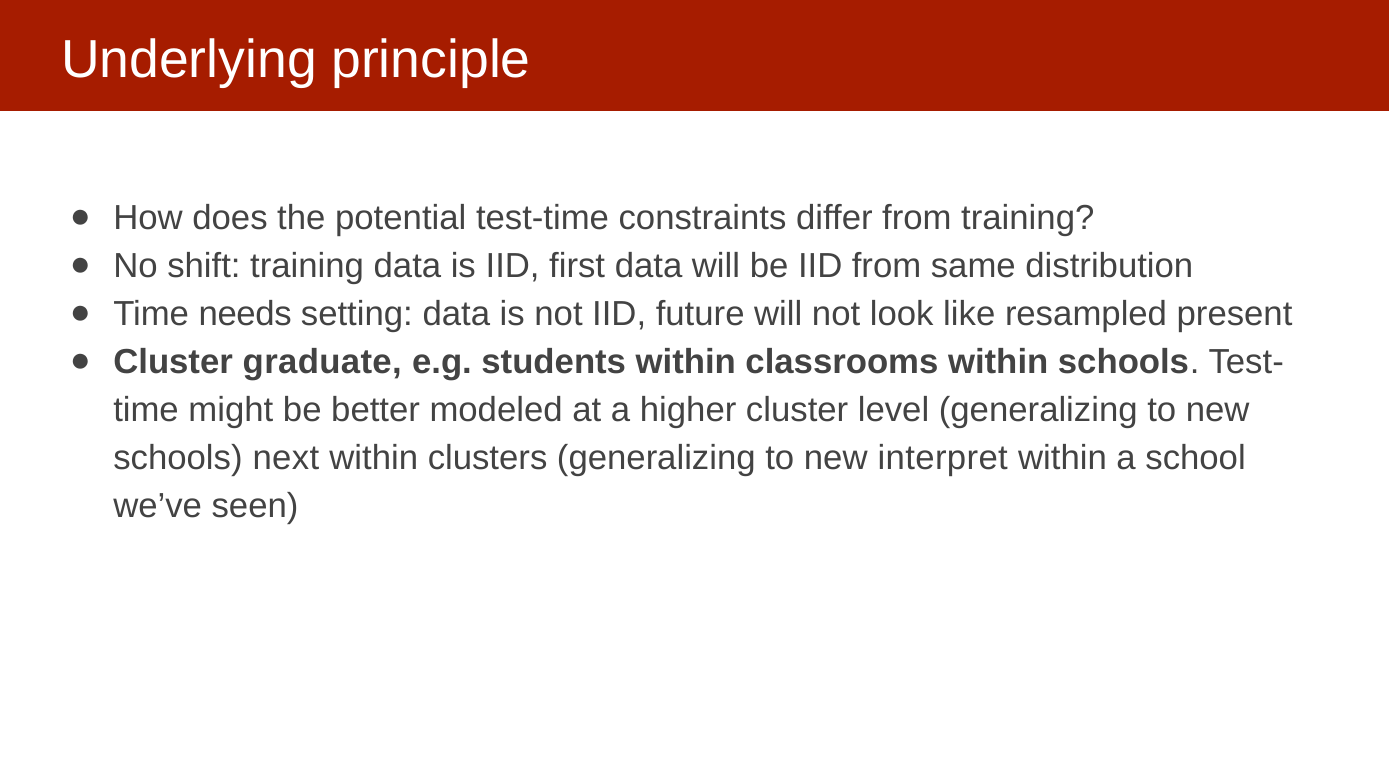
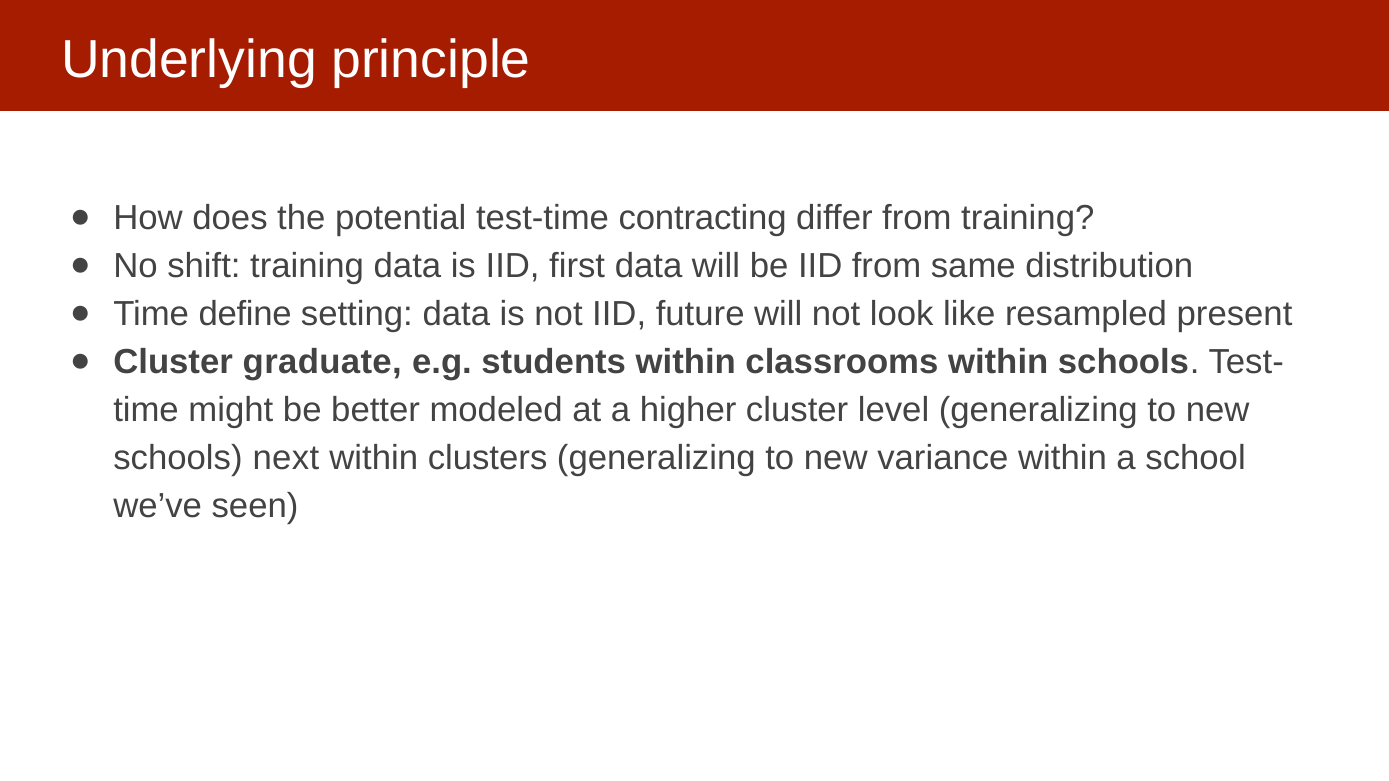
constraints: constraints -> contracting
needs: needs -> define
interpret: interpret -> variance
